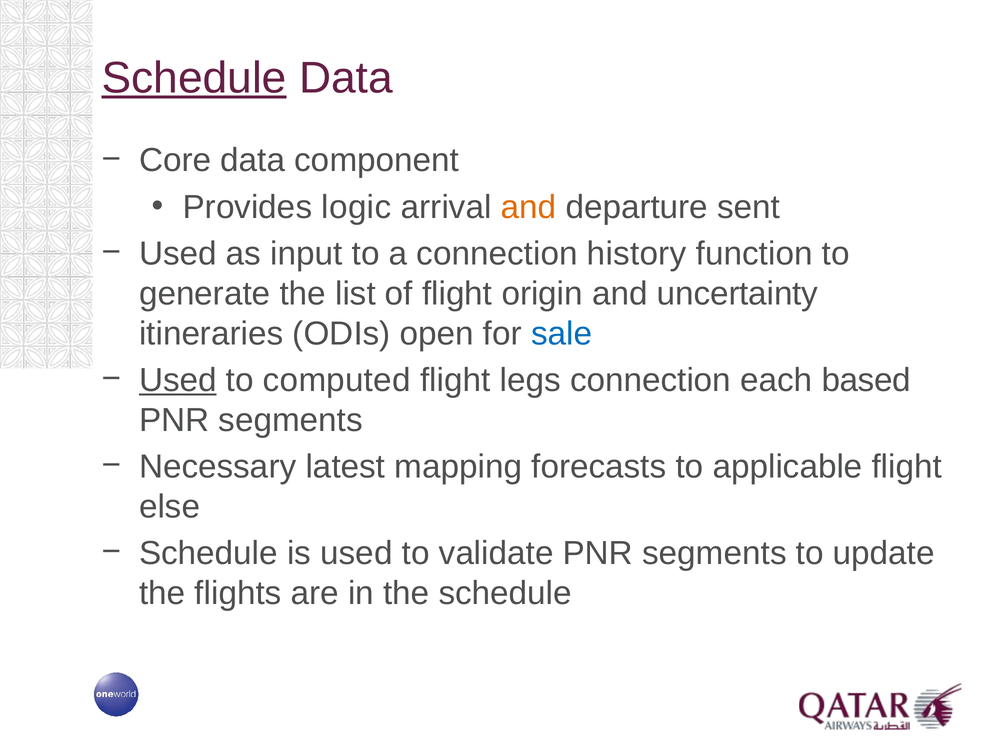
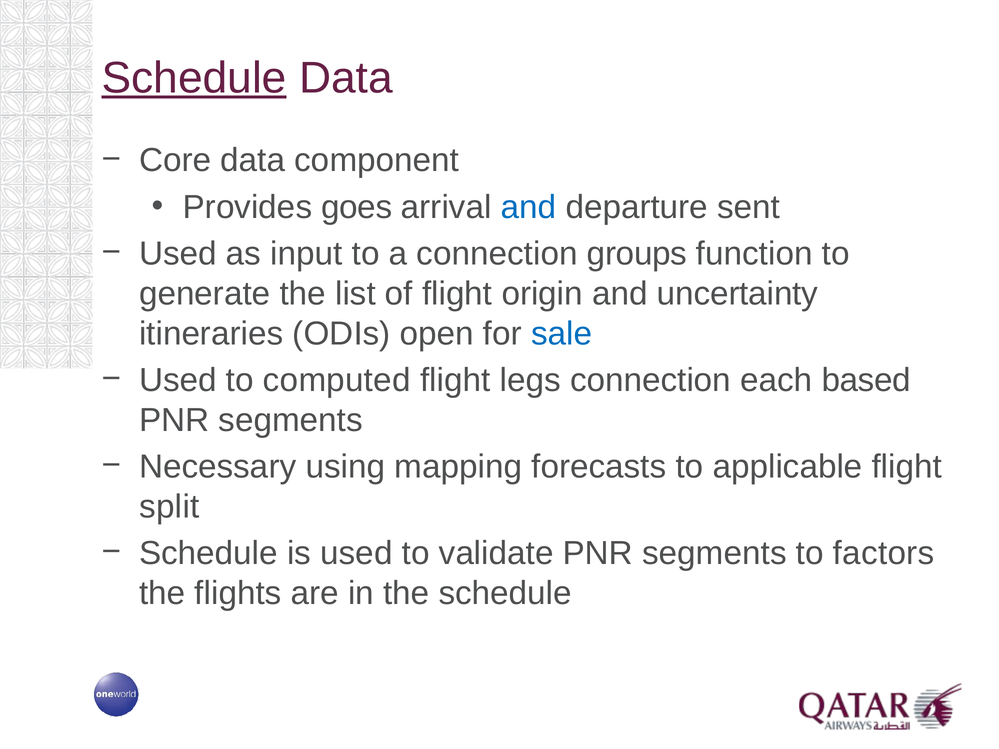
logic: logic -> goes
and at (528, 207) colour: orange -> blue
history: history -> groups
Used at (178, 380) underline: present -> none
latest: latest -> using
else: else -> split
update: update -> factors
